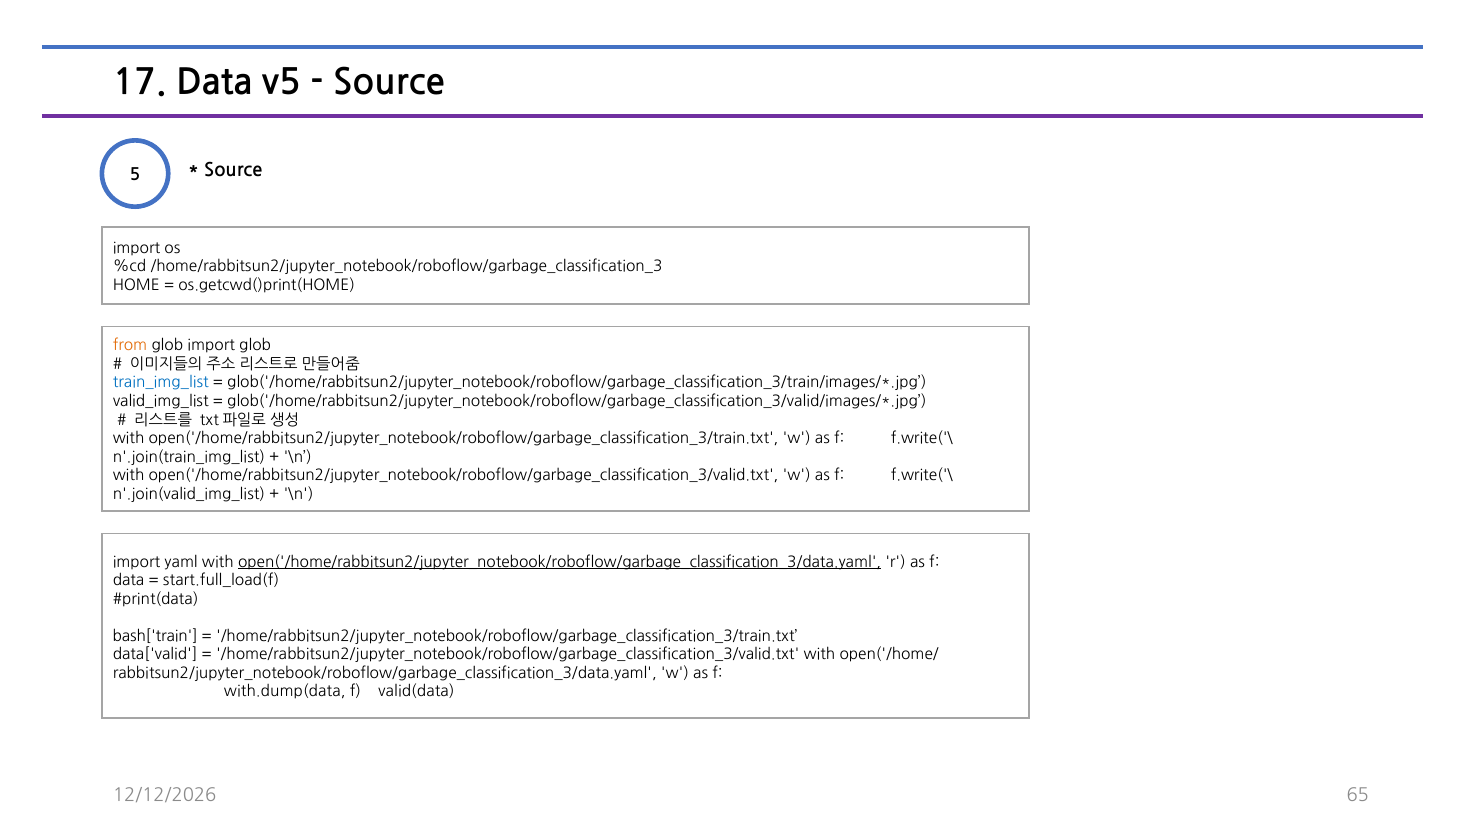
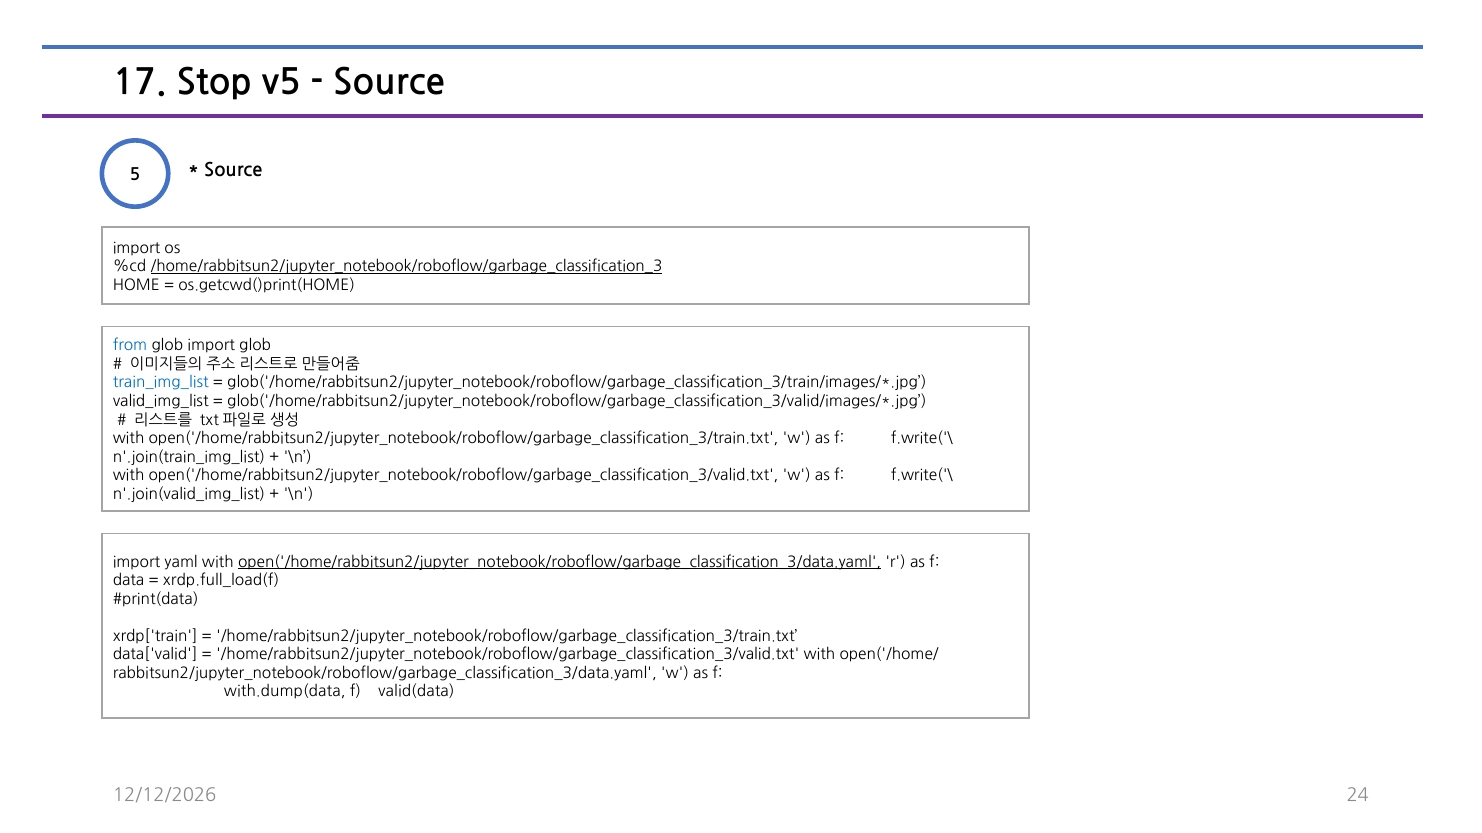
17 Data: Data -> Stop
/home/rabbitsun2/jupyter_notebook/roboflow/garbage_classification_3 underline: none -> present
from colour: orange -> blue
start.full_load(f: start.full_load(f -> xrdp.full_load(f
bash['train: bash['train -> xrdp['train
65: 65 -> 24
